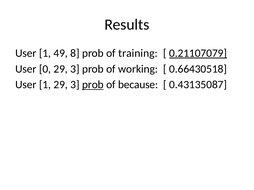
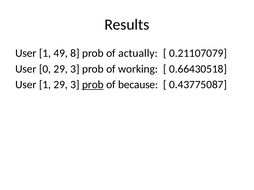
training: training -> actually
0.21107079 underline: present -> none
0.43135087: 0.43135087 -> 0.43775087
